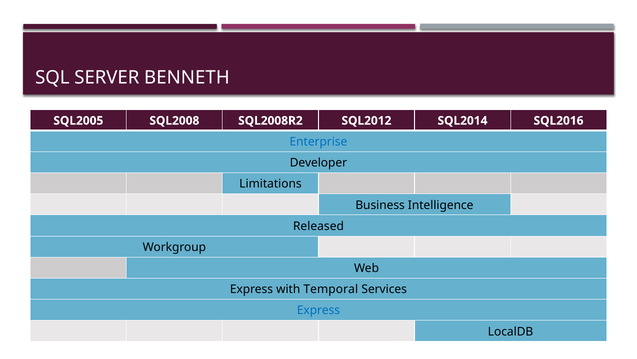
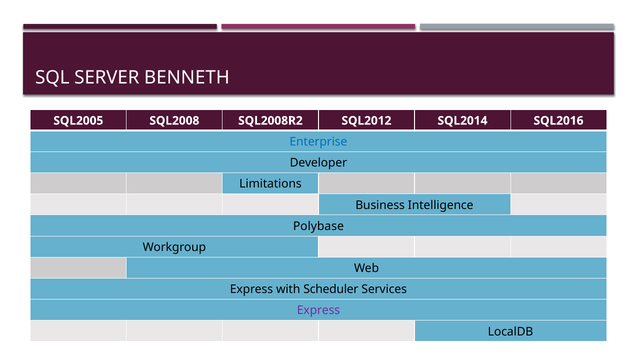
Released: Released -> Polybase
Temporal: Temporal -> Scheduler
Express at (318, 310) colour: blue -> purple
